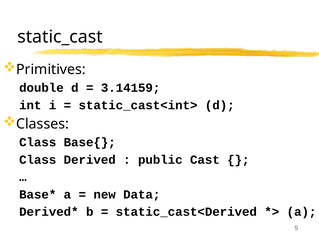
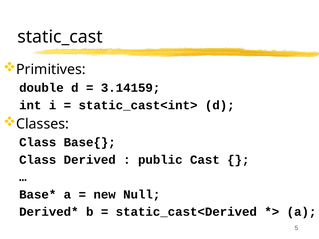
Data: Data -> Null
